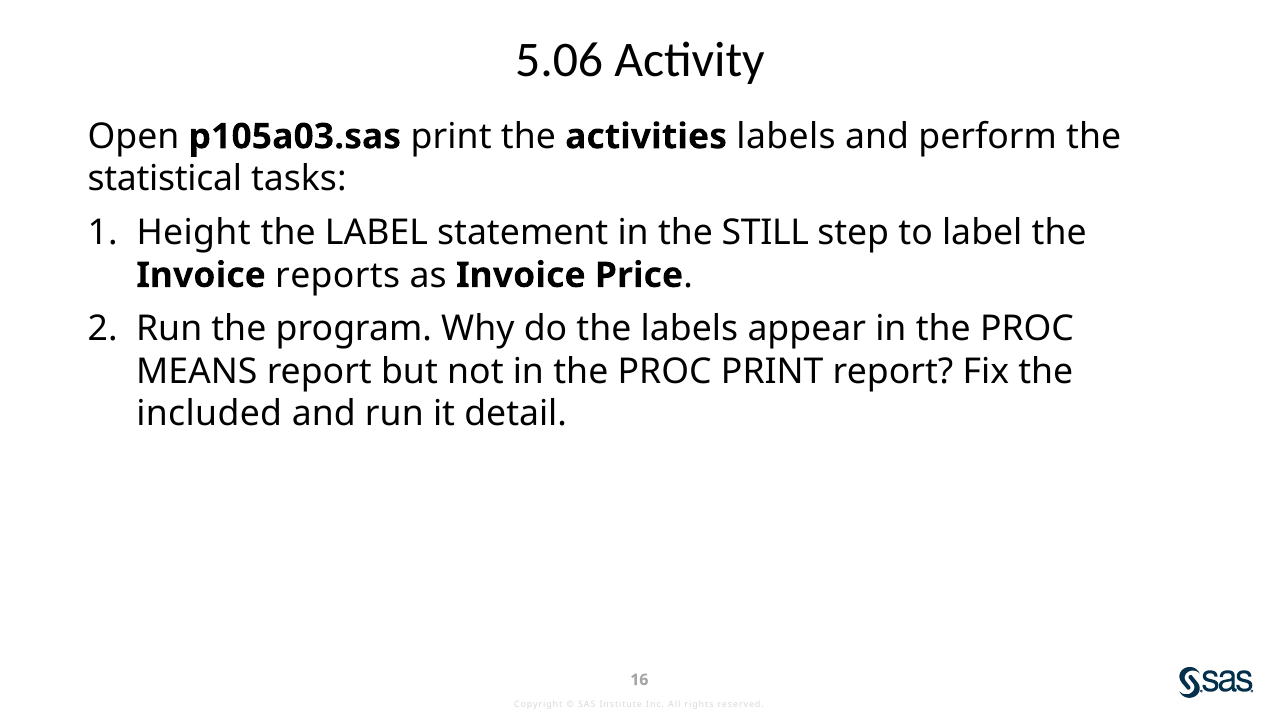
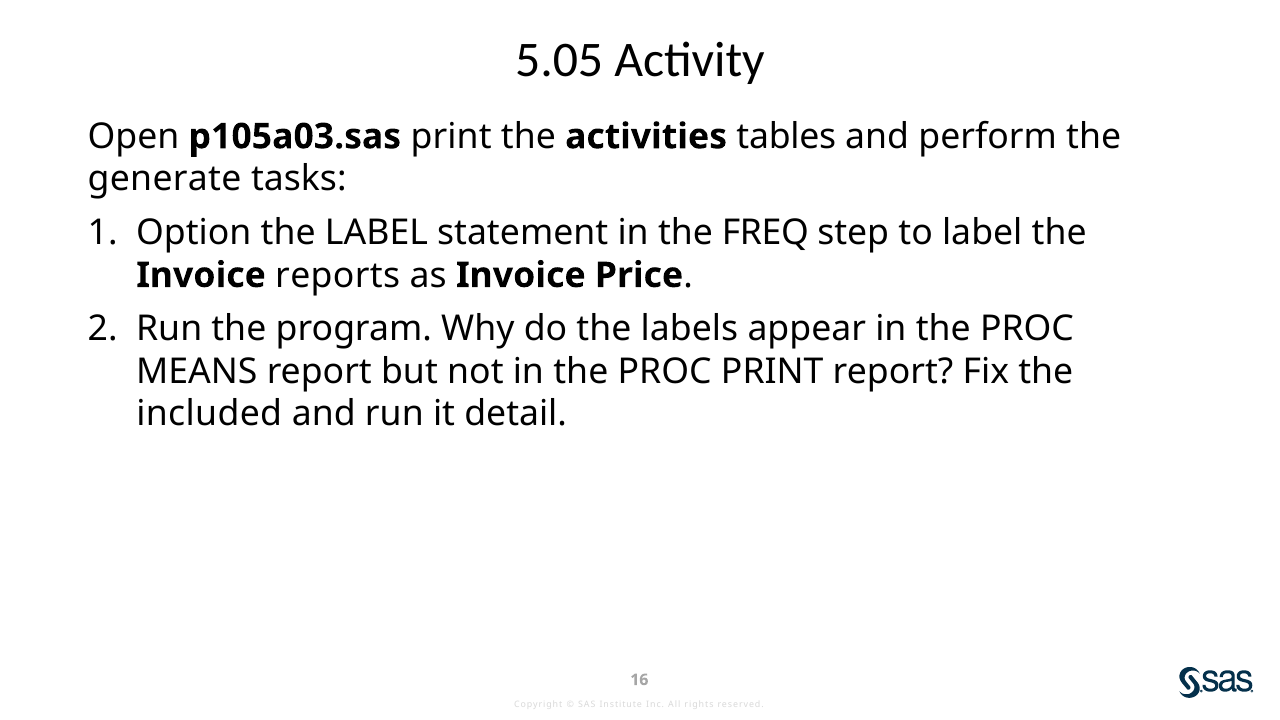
5.06: 5.06 -> 5.05
activities labels: labels -> tables
statistical: statistical -> generate
Height: Height -> Option
STILL: STILL -> FREQ
